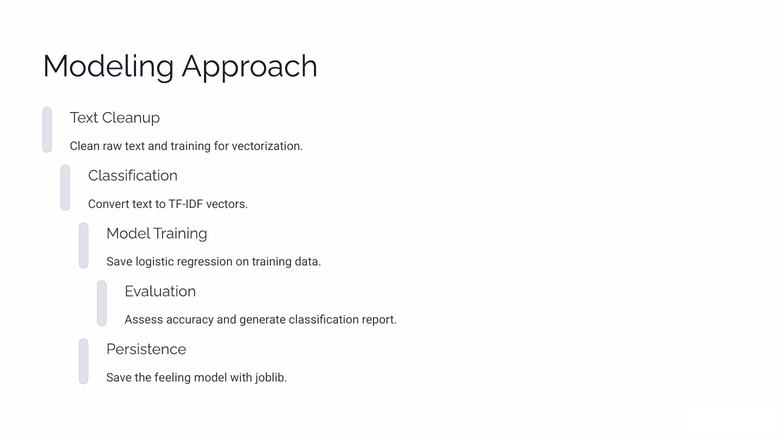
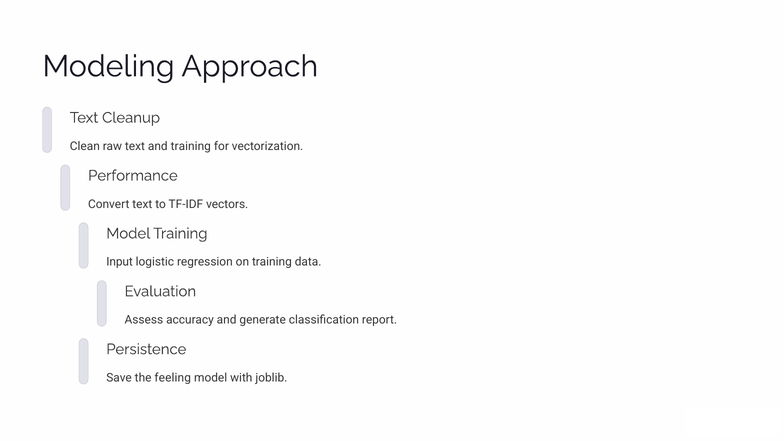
Classification at (133, 176): Classification -> Performance
Save at (119, 262): Save -> Input
